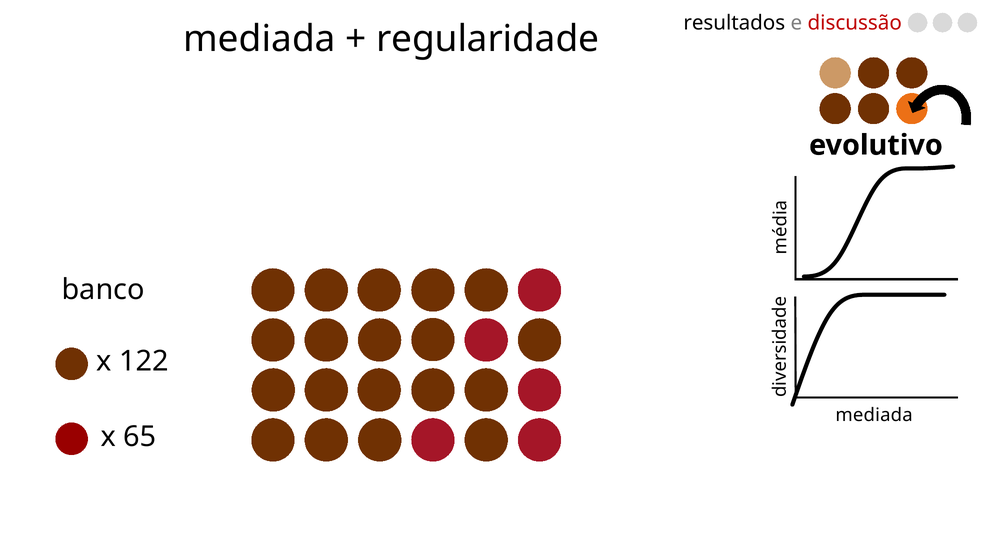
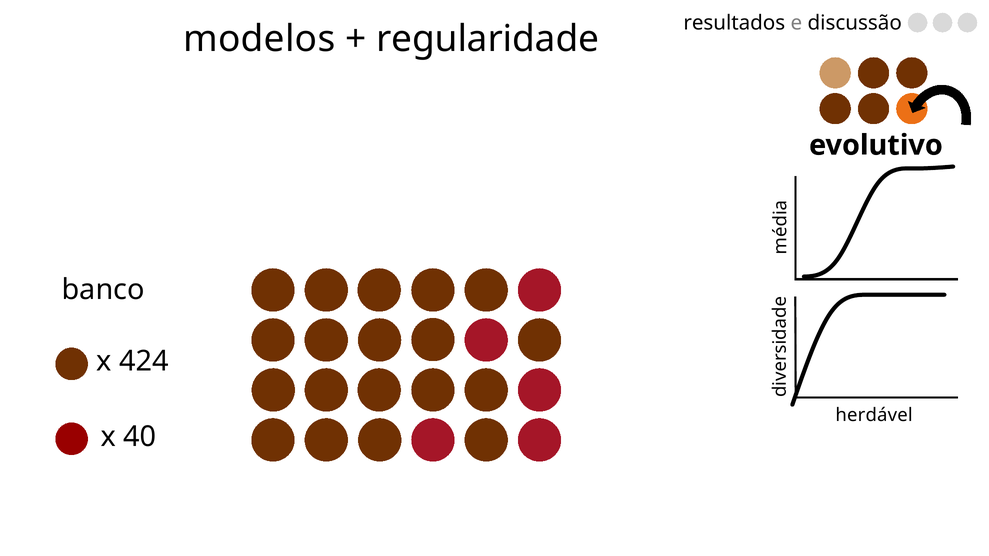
discussão colour: red -> black
mediada at (259, 39): mediada -> modelos
122: 122 -> 424
mediada at (874, 415): mediada -> herdável
65: 65 -> 40
